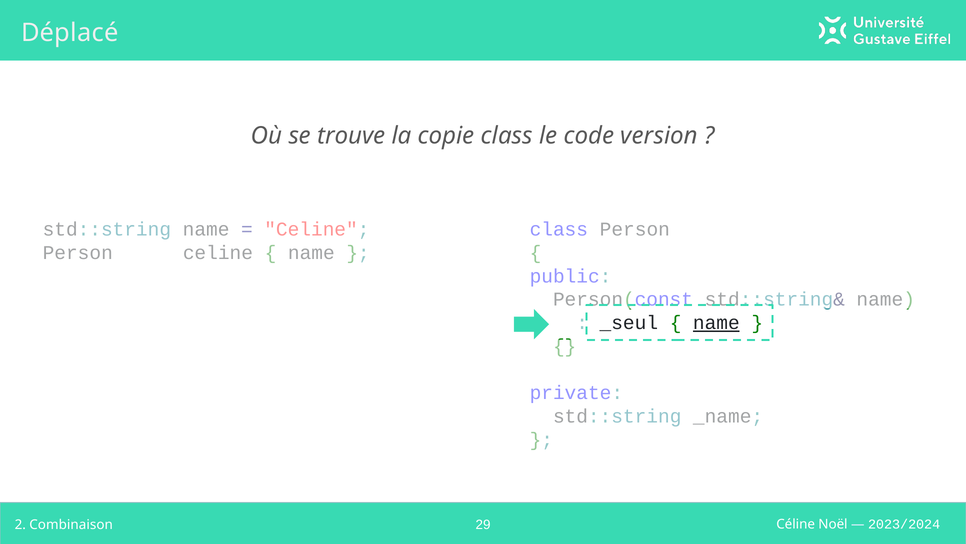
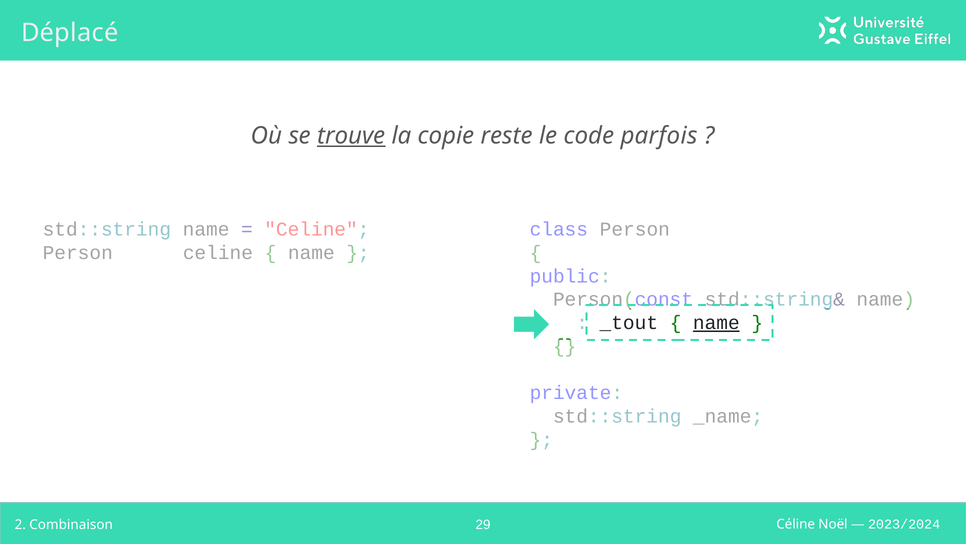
trouve underline: none -> present
copie class: class -> reste
version: version -> parfois
_seul: _seul -> _tout
